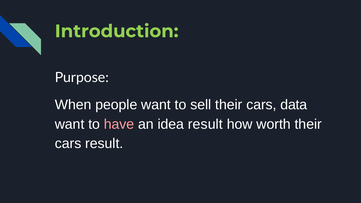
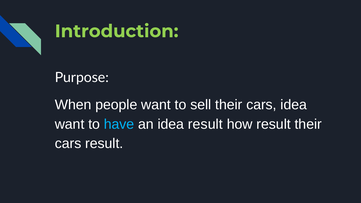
cars data: data -> idea
have colour: pink -> light blue
how worth: worth -> result
